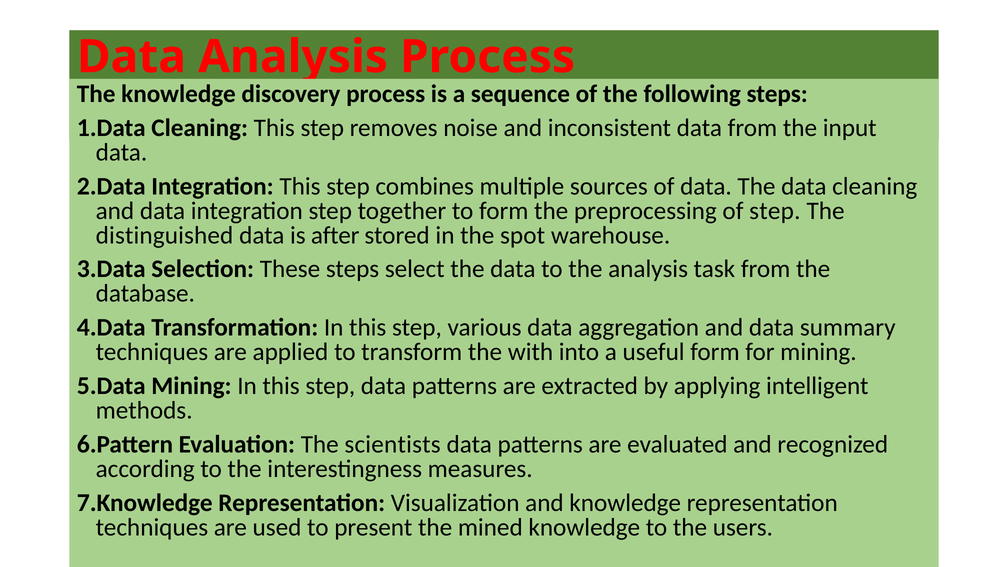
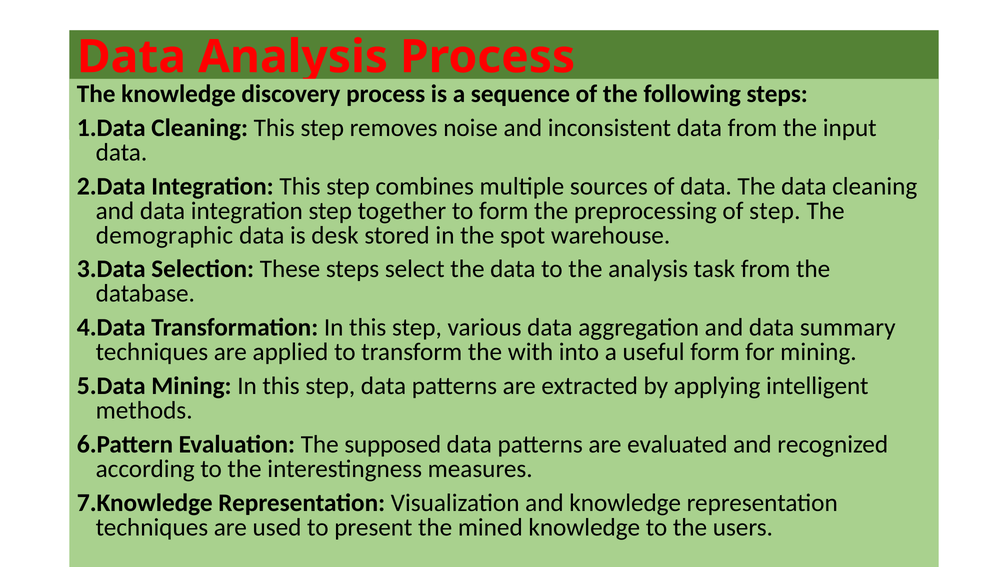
distinguished: distinguished -> demographic
after: after -> desk
scientists: scientists -> supposed
